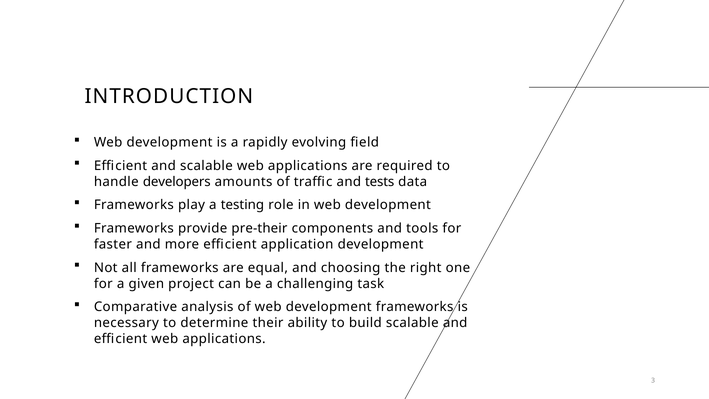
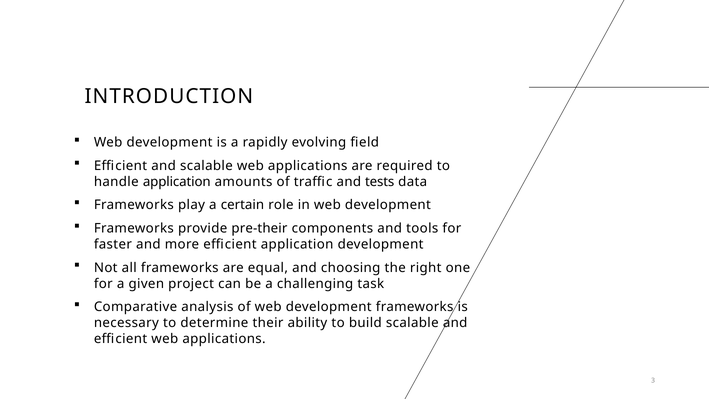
handle developers: developers -> application
testing: testing -> certain
